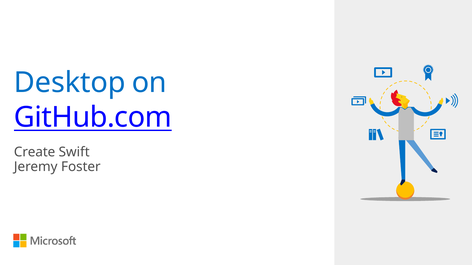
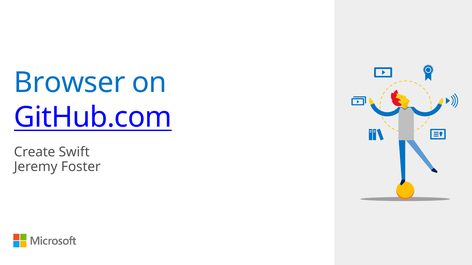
Desktop: Desktop -> Browser
